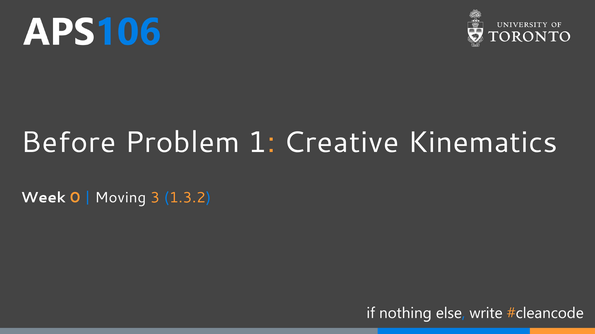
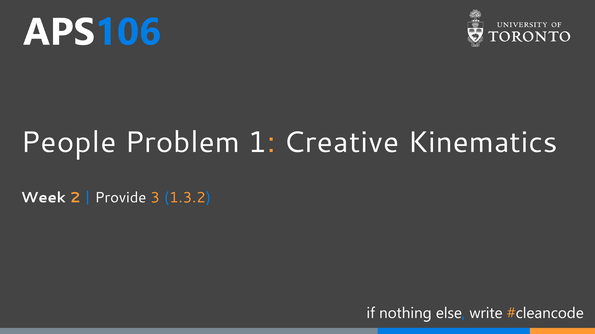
Before: Before -> People
0: 0 -> 2
Moving: Moving -> Provide
